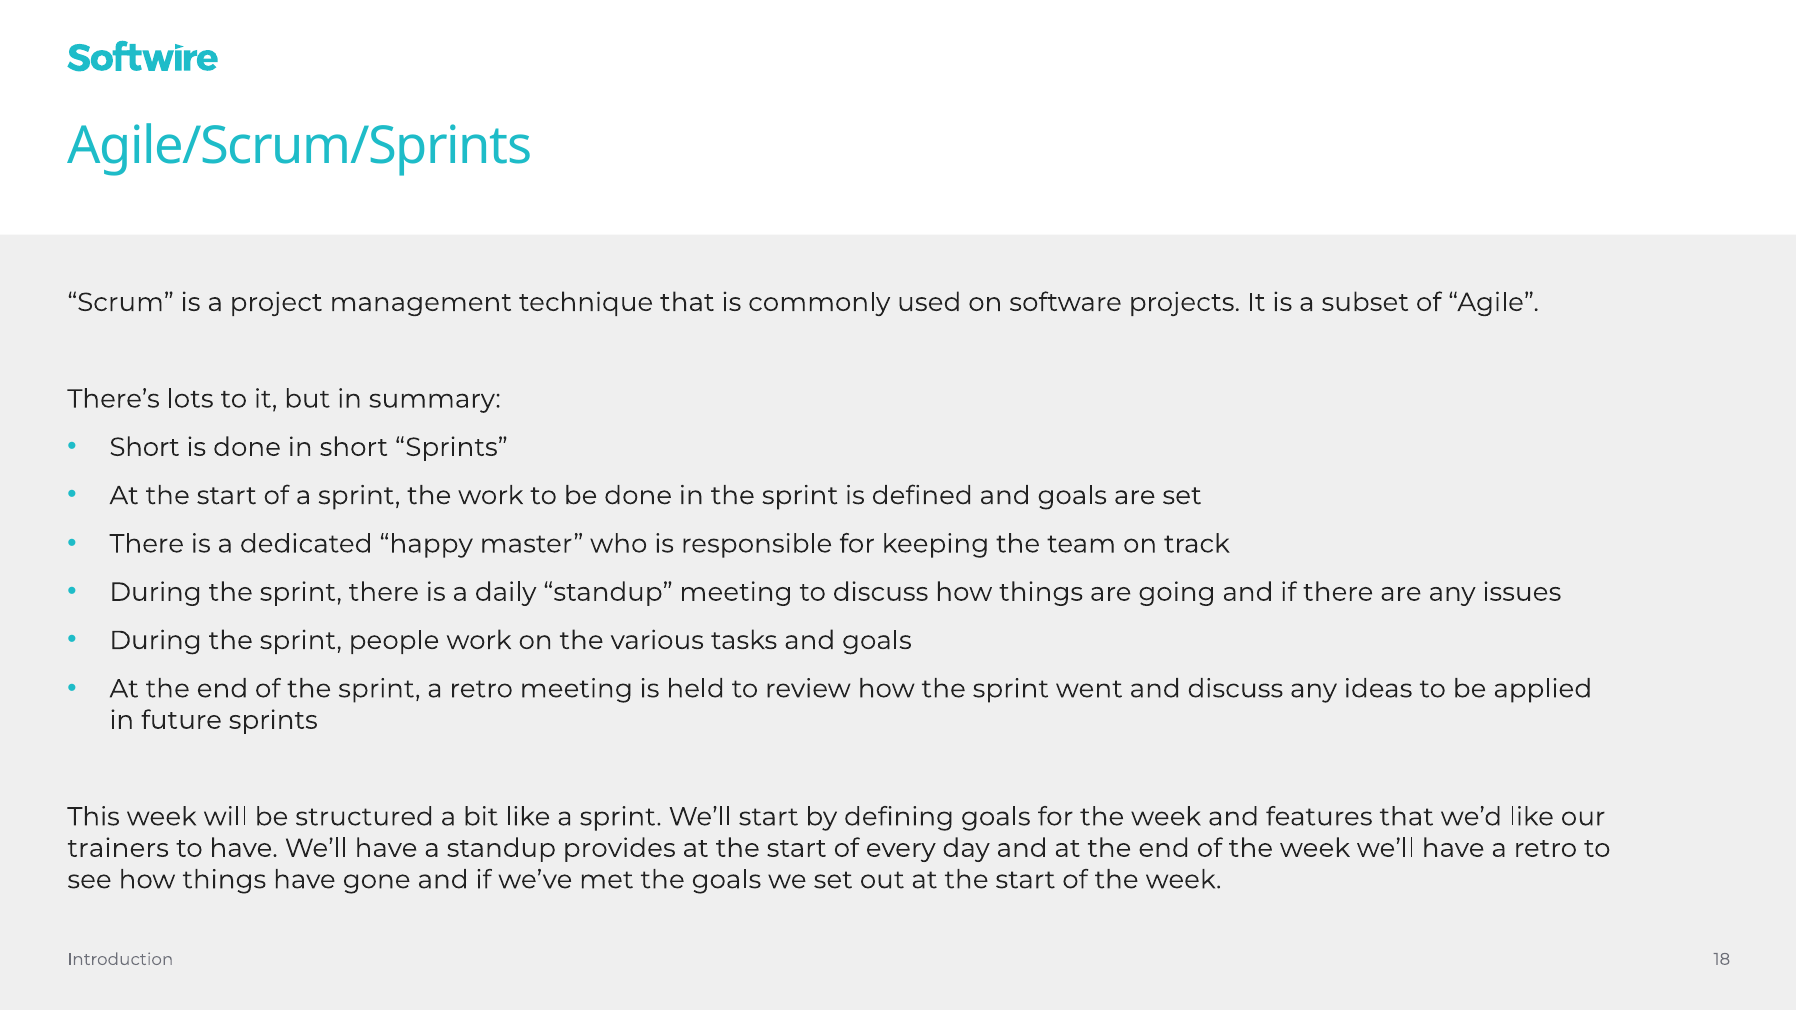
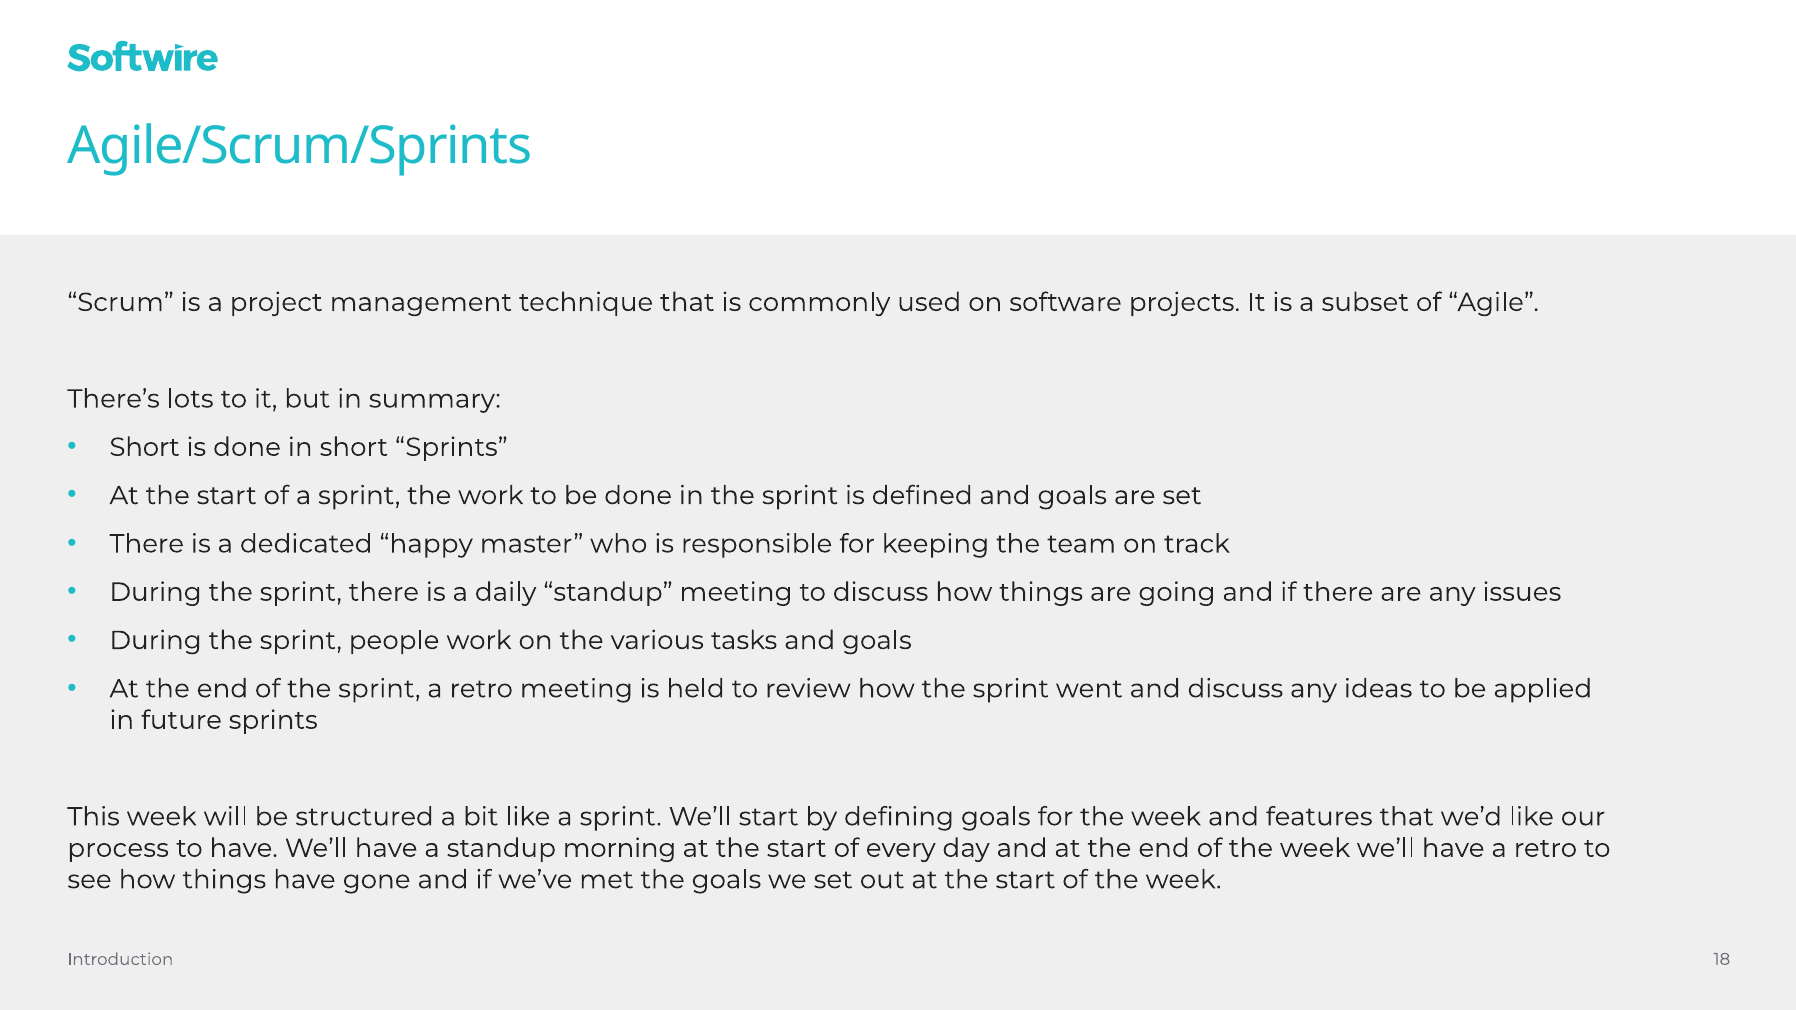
trainers: trainers -> process
provides: provides -> morning
